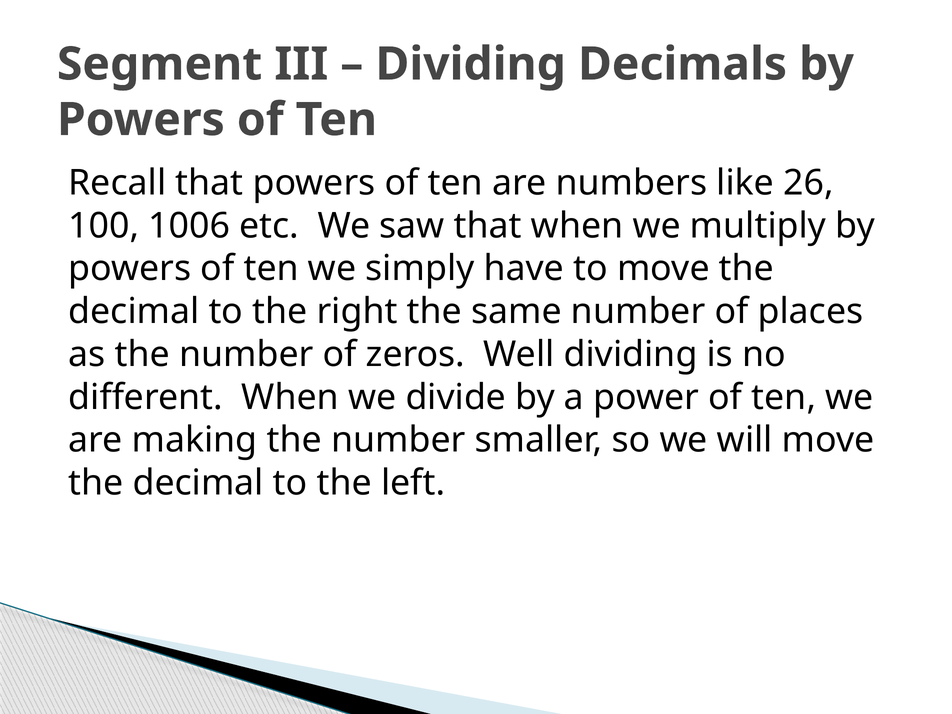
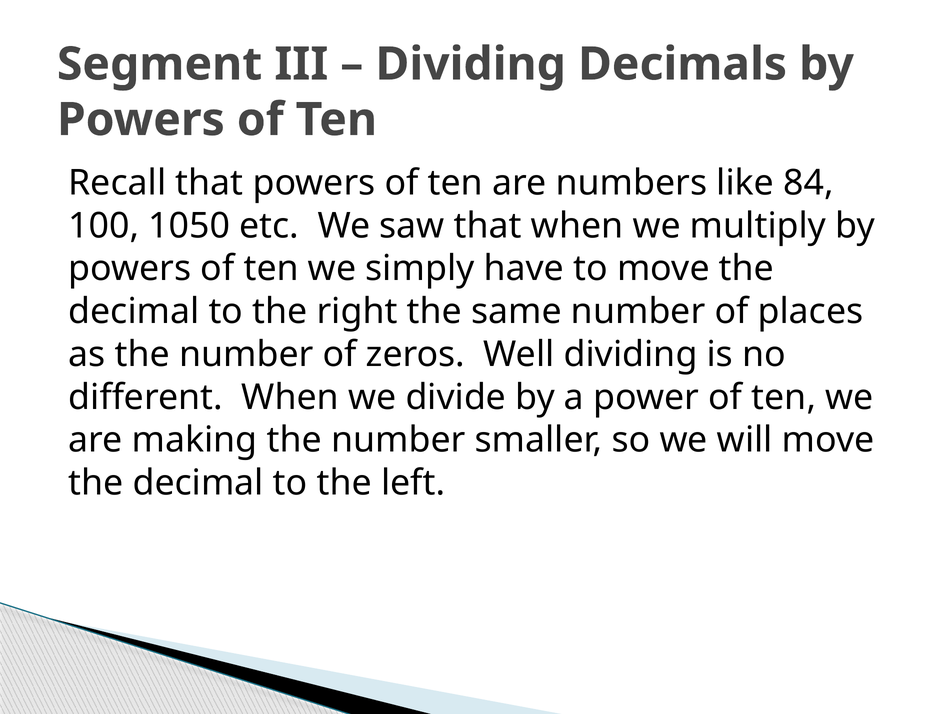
26: 26 -> 84
1006: 1006 -> 1050
